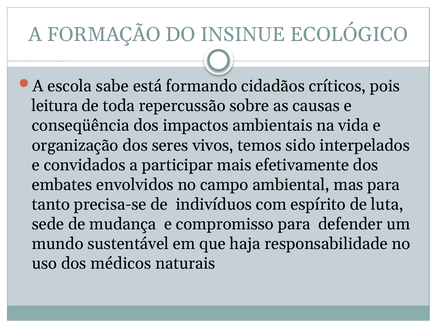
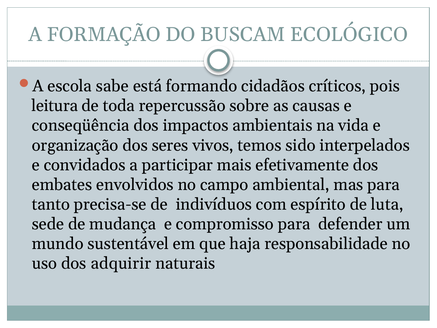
INSINUE: INSINUE -> BUSCAM
médicos: médicos -> adquirir
